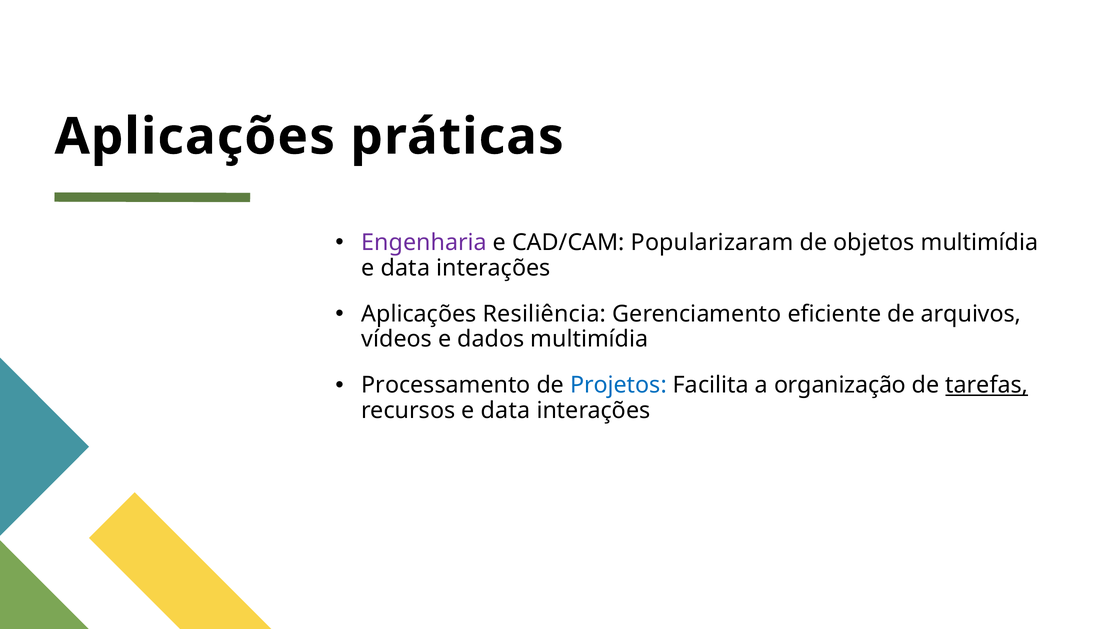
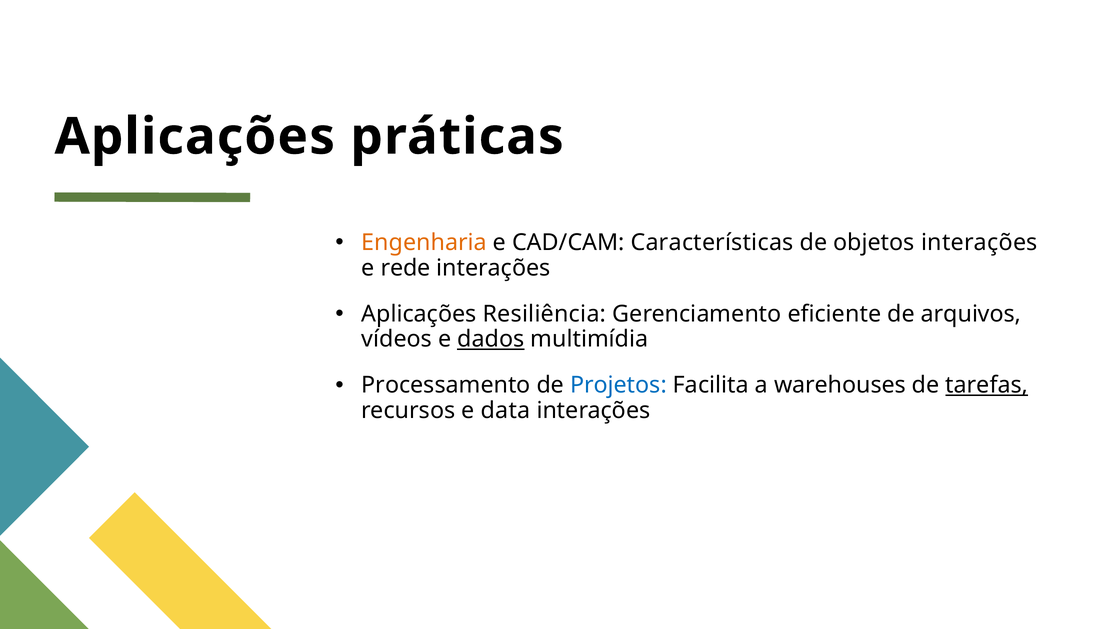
Engenharia colour: purple -> orange
Popularizaram: Popularizaram -> Características
objetos multimídia: multimídia -> interações
data at (405, 268): data -> rede
dados underline: none -> present
organização: organização -> warehouses
